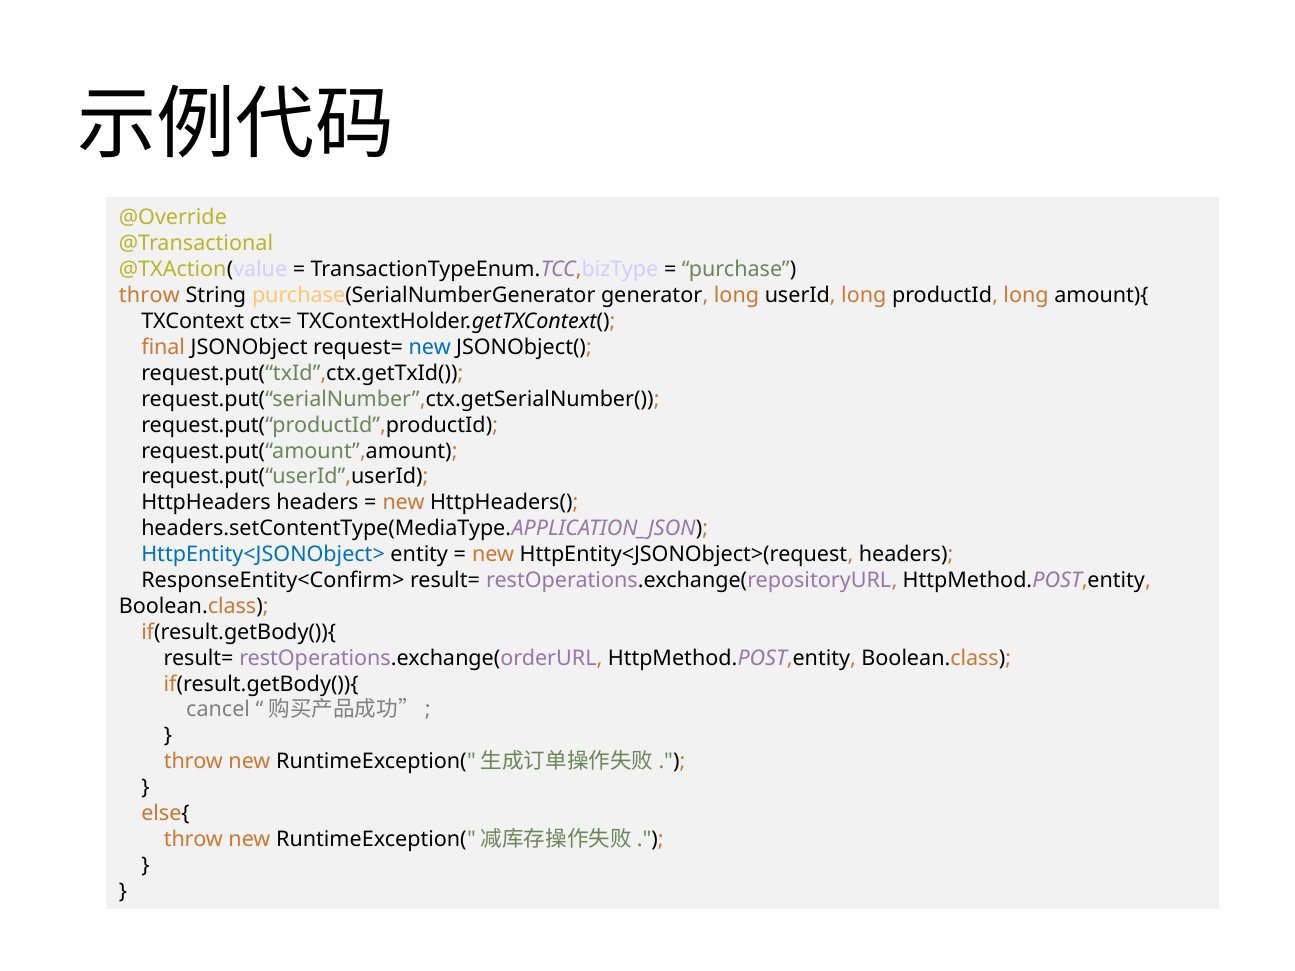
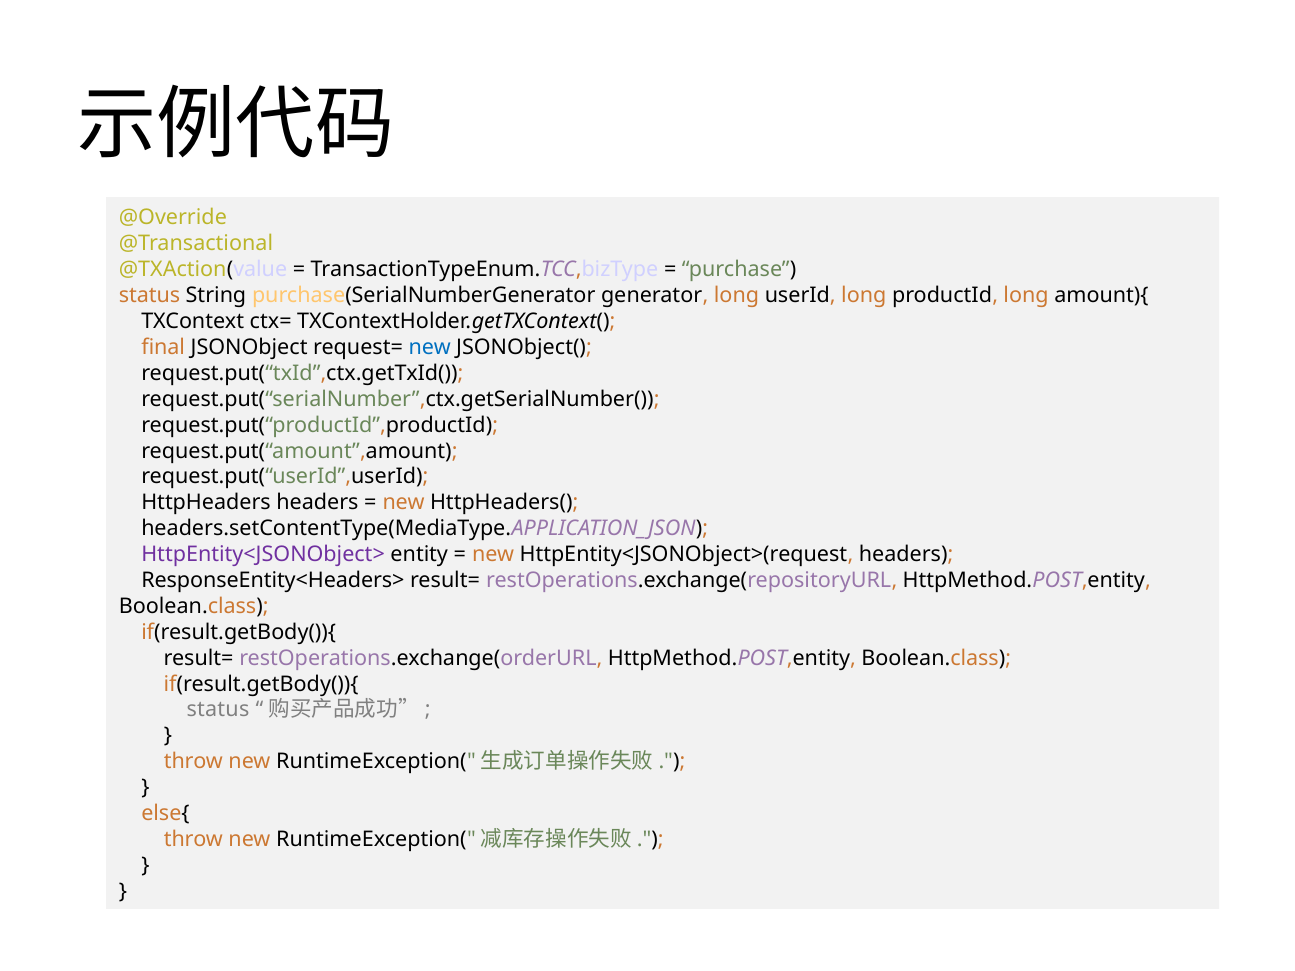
throw at (149, 296): throw -> status
HttpEntity<JSONObject> colour: blue -> purple
ResponseEntity<Confirm>: ResponseEntity<Confirm> -> ResponseEntity<Headers>
cancel at (218, 710): cancel -> status
